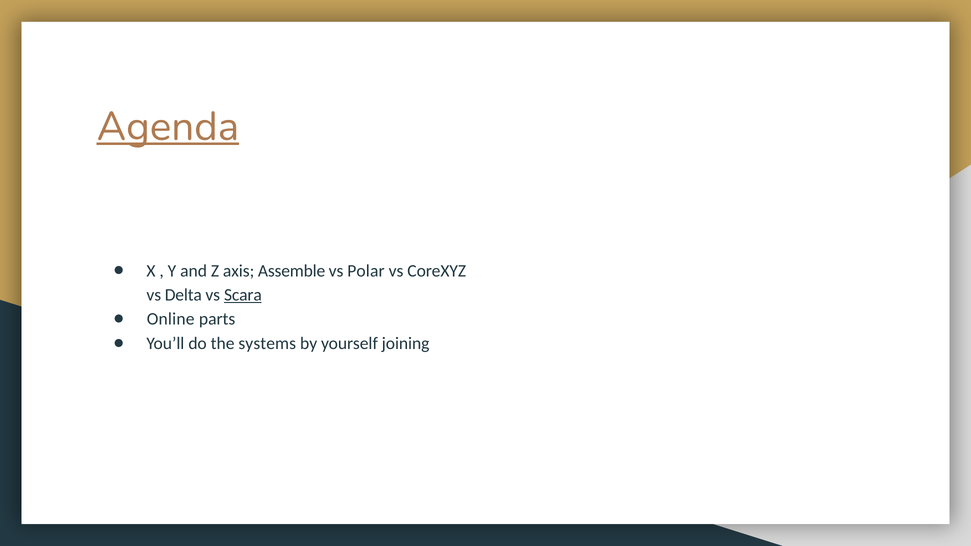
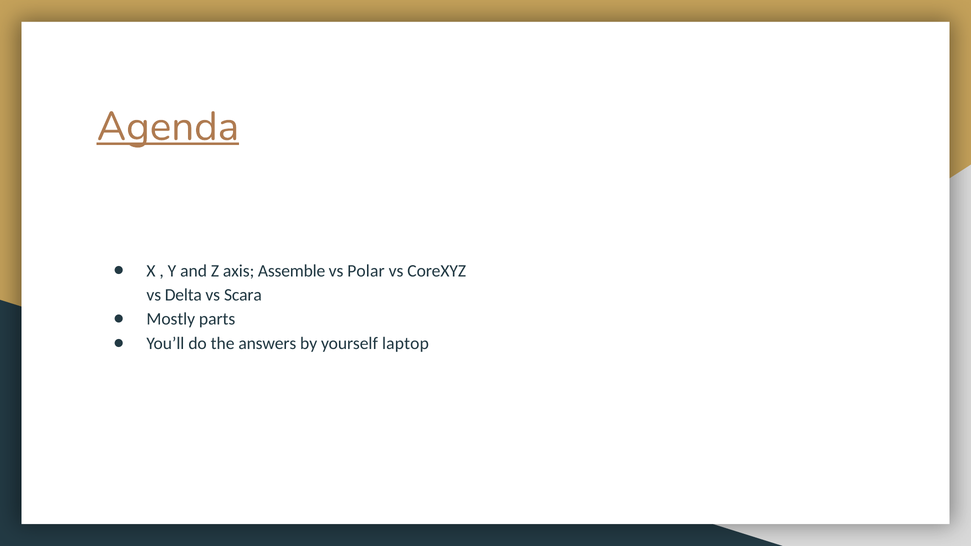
Scara underline: present -> none
Online: Online -> Mostly
systems: systems -> answers
joining: joining -> laptop
